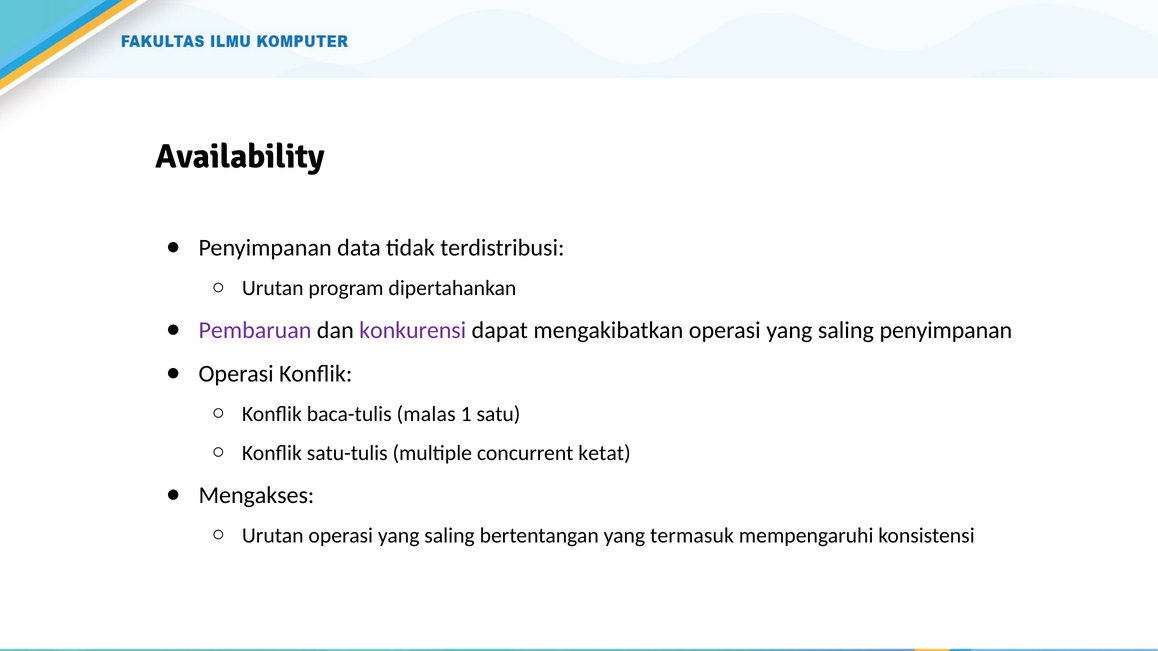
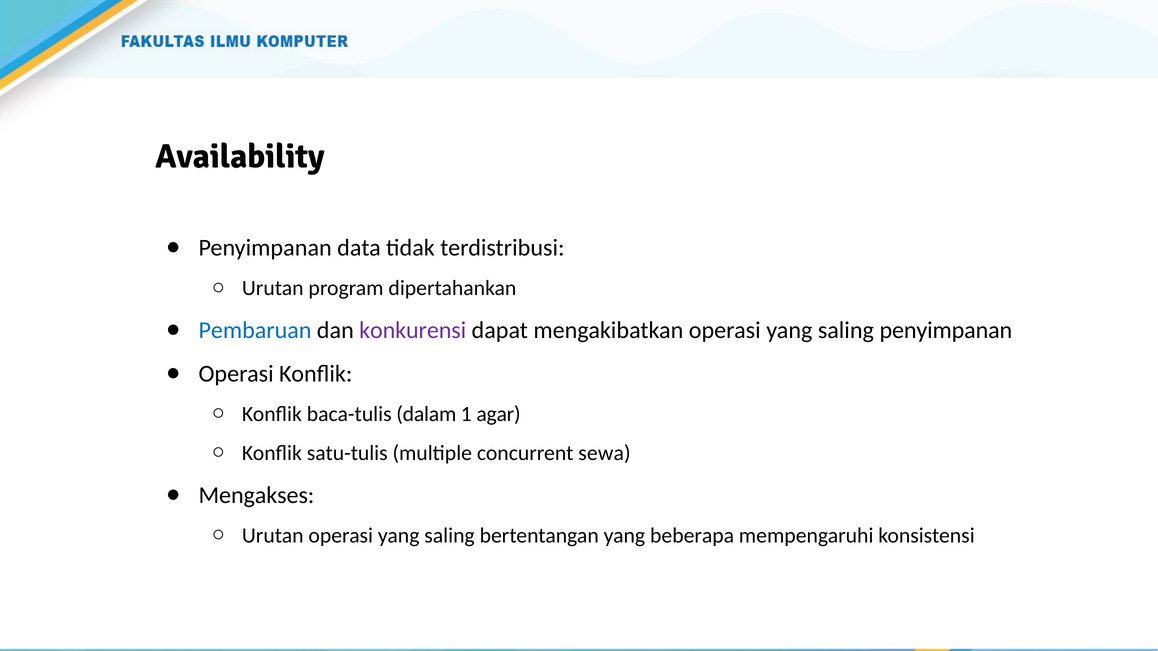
Pembaruan colour: purple -> blue
malas: malas -> dalam
satu: satu -> agar
ketat: ketat -> sewa
termasuk: termasuk -> beberapa
